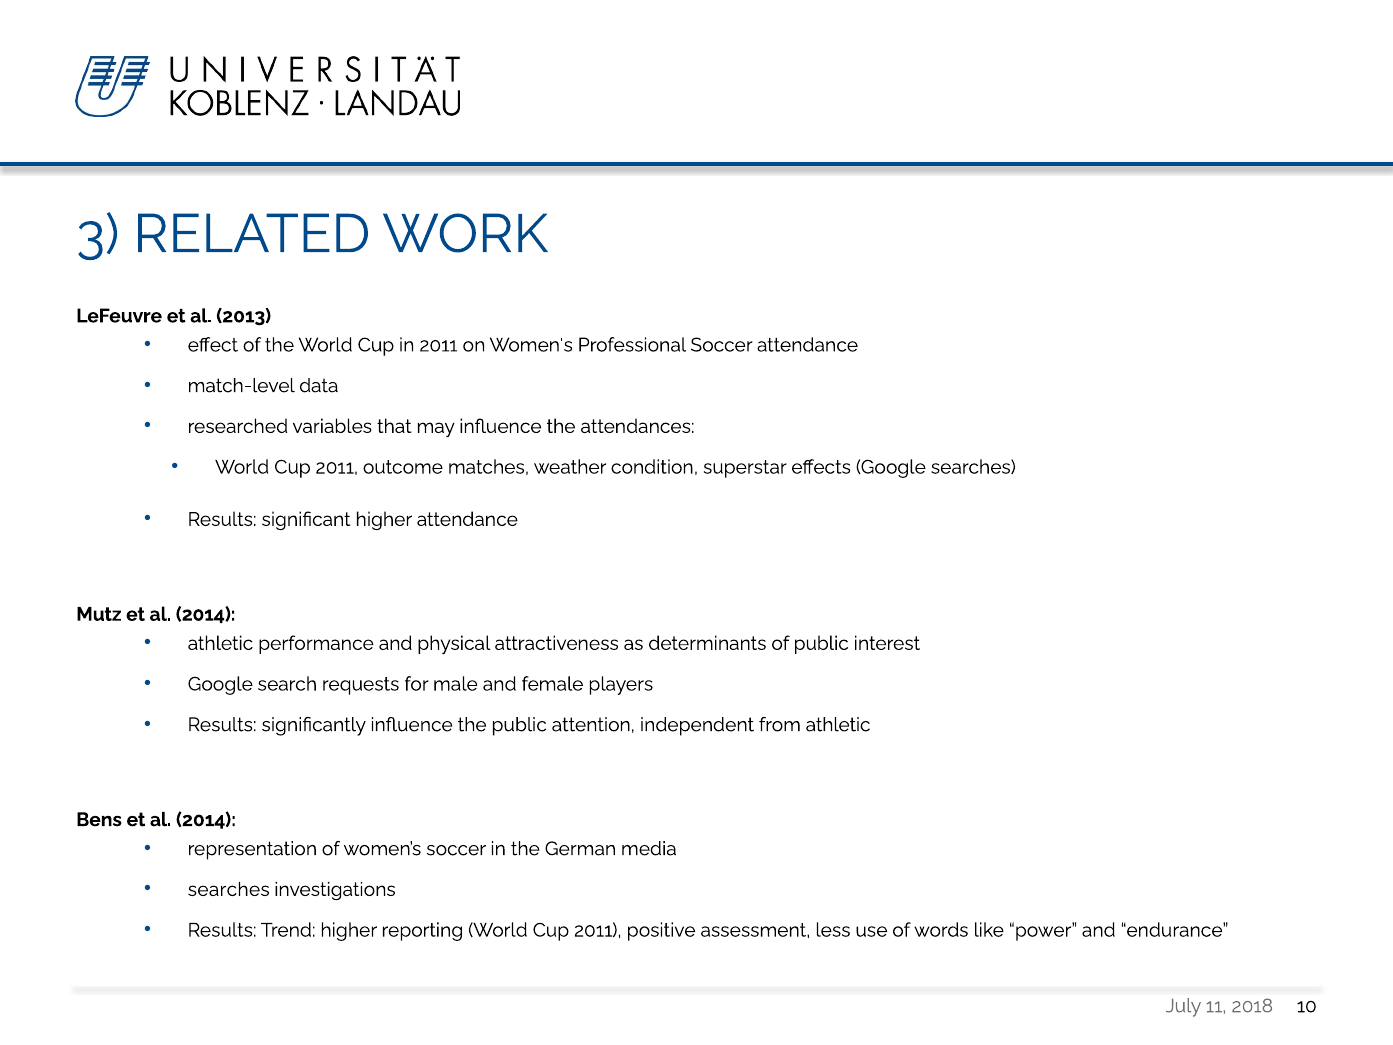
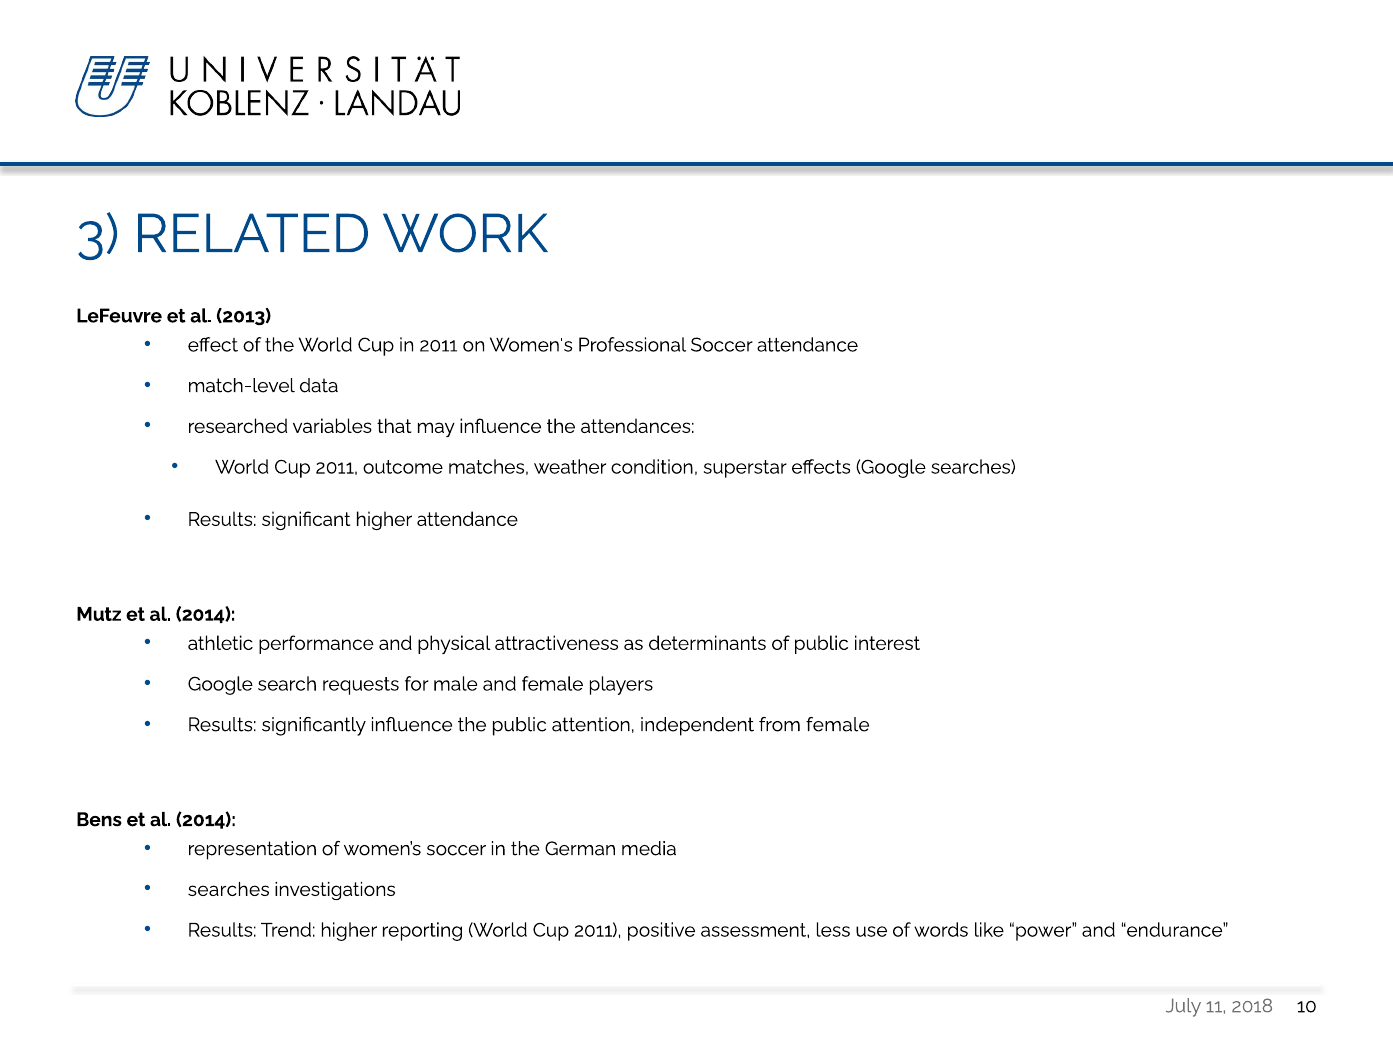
from athletic: athletic -> female
